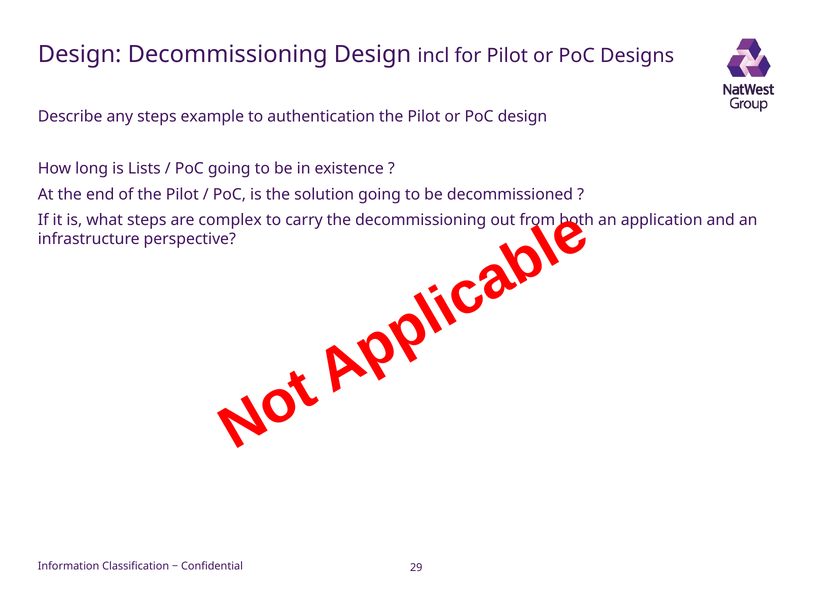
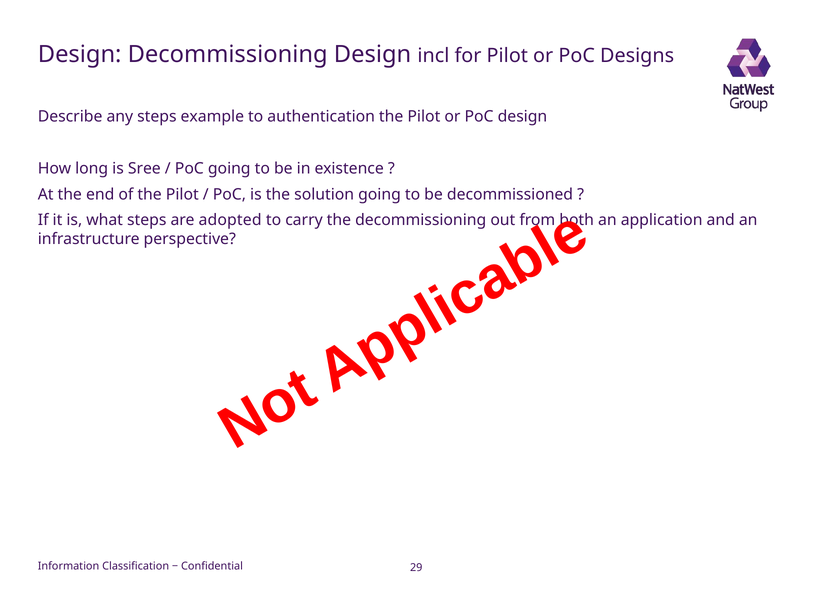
Lists: Lists -> Sree
complex: complex -> adopted
